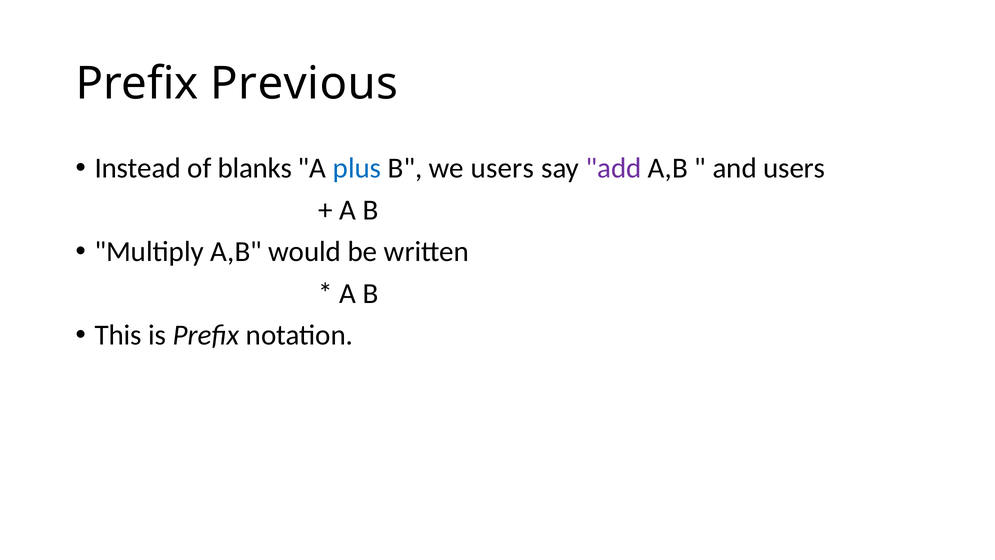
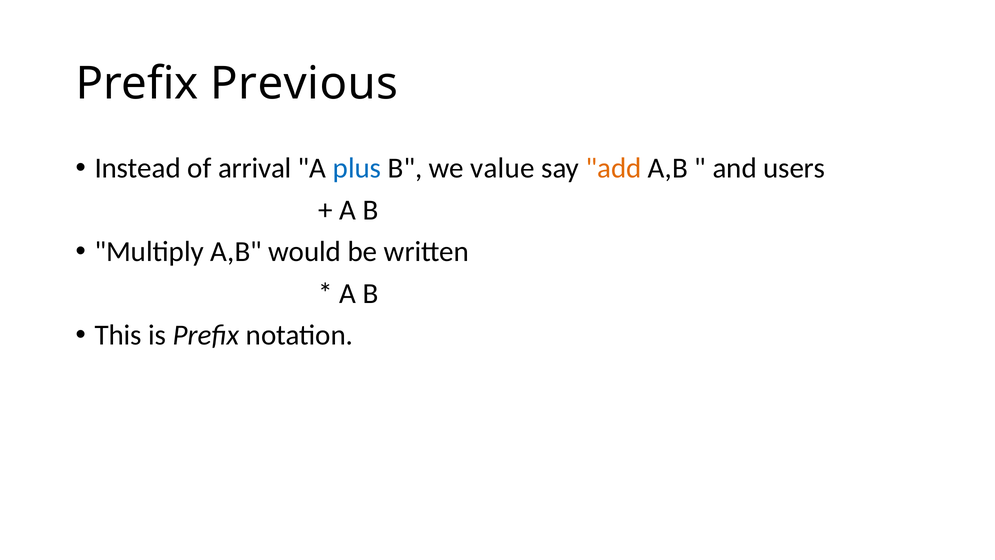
blanks: blanks -> arrival
we users: users -> value
add colour: purple -> orange
